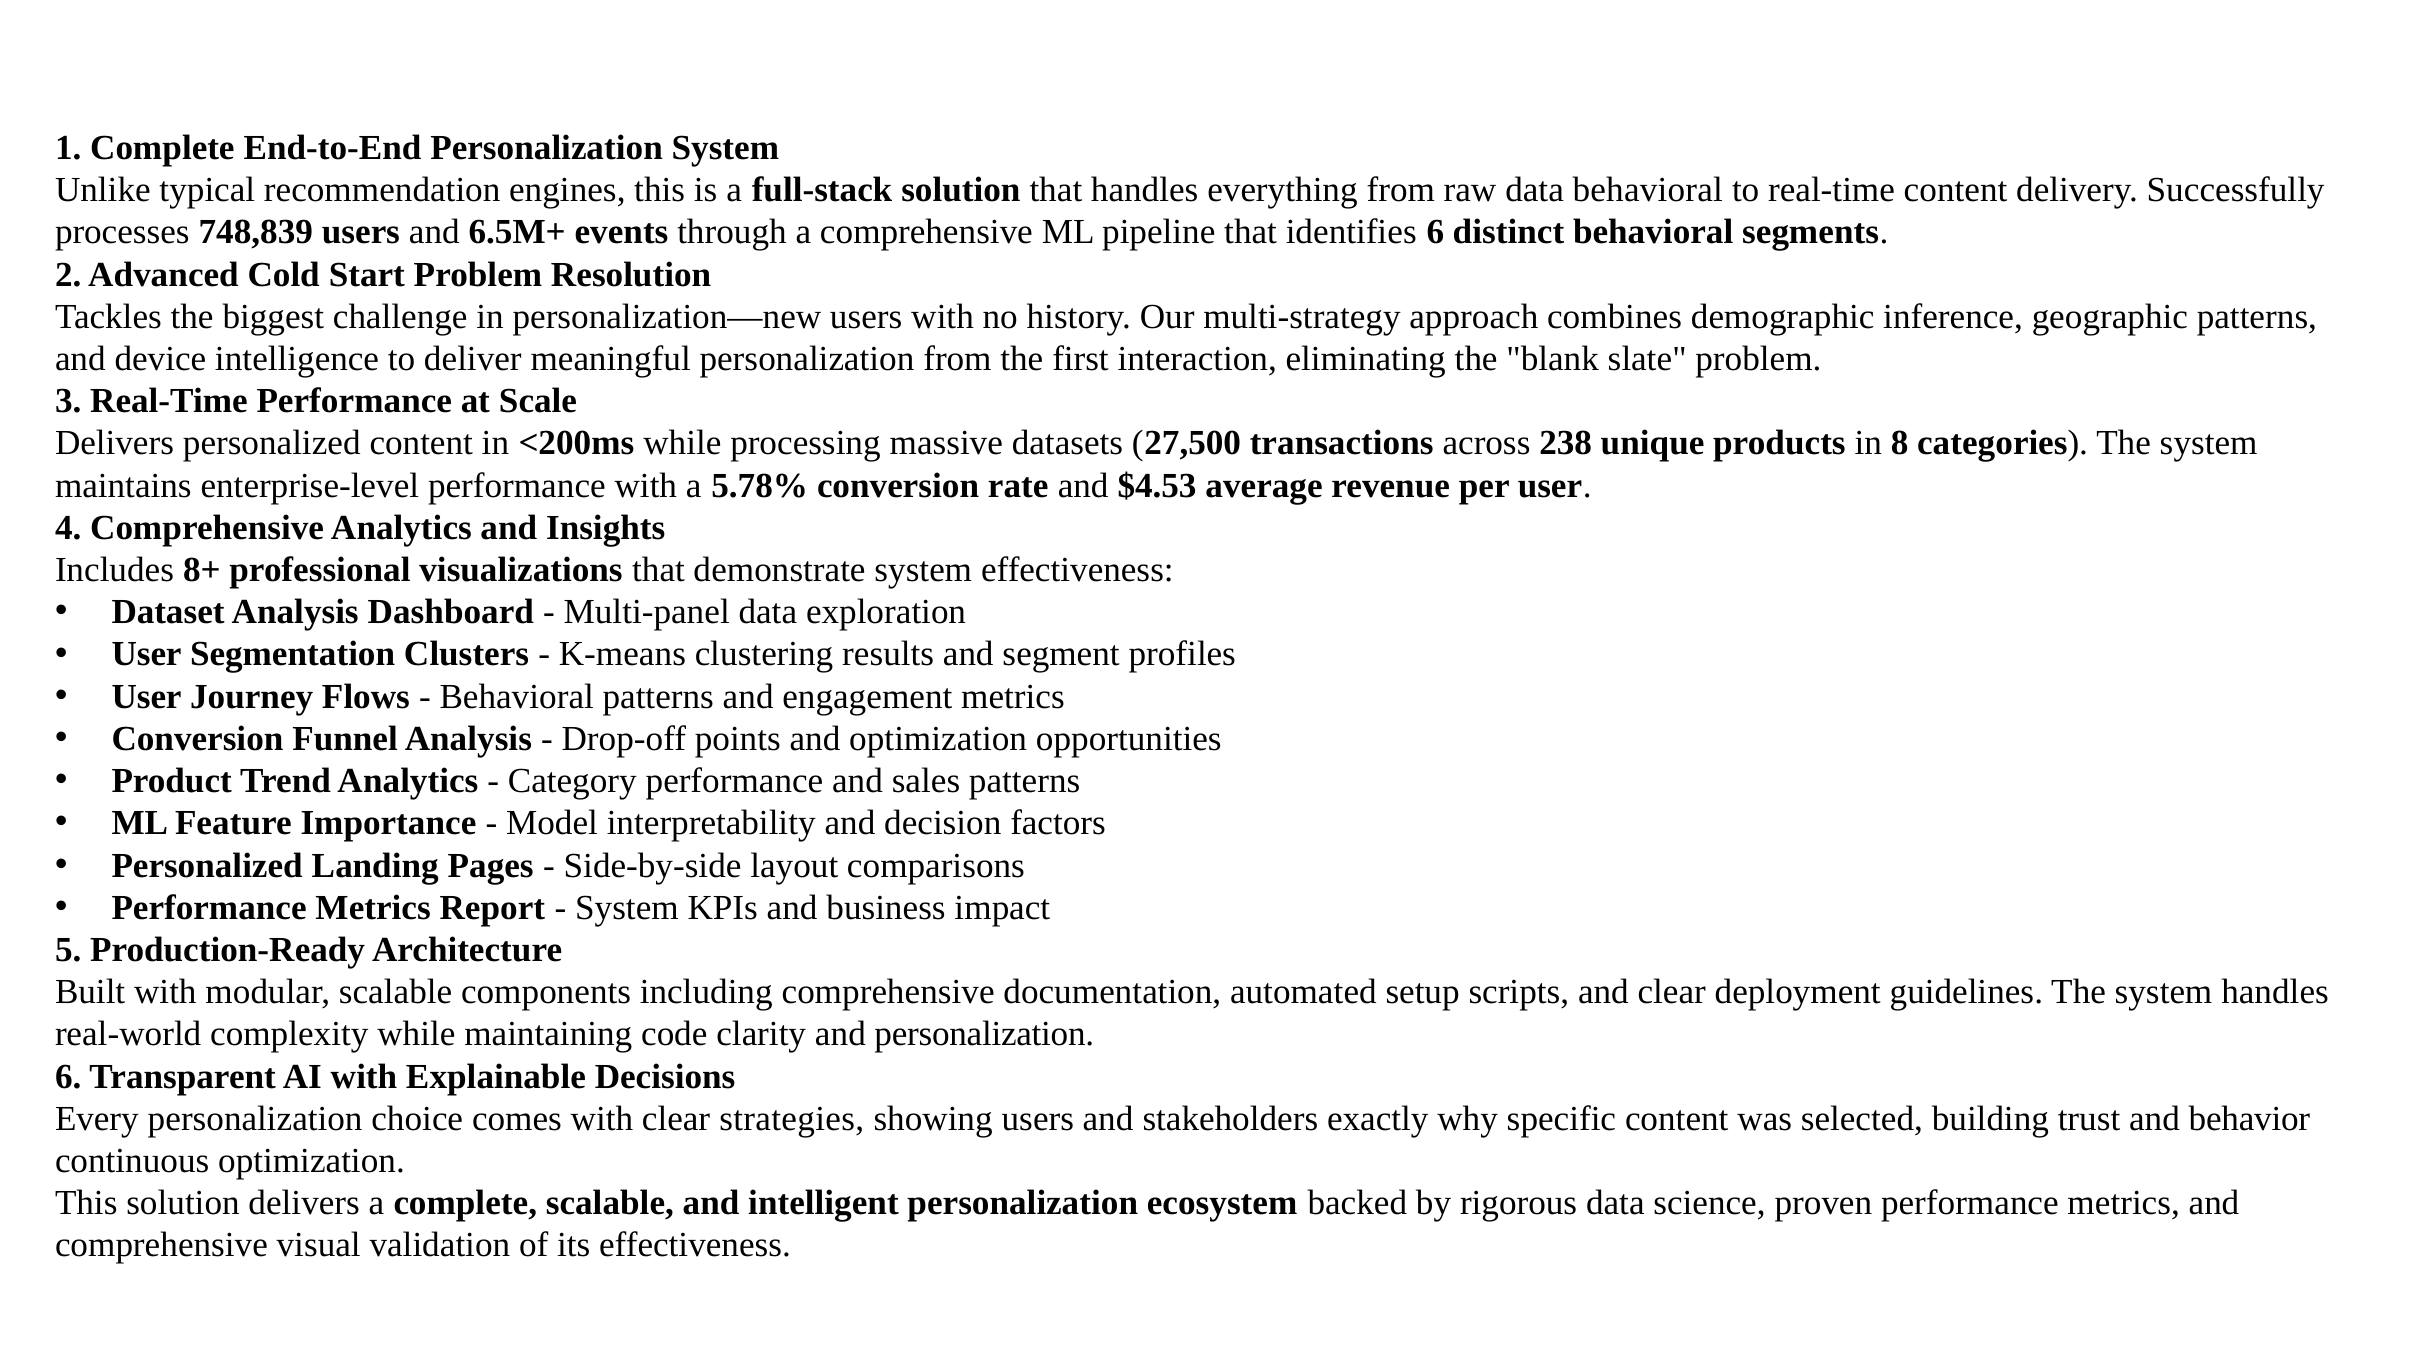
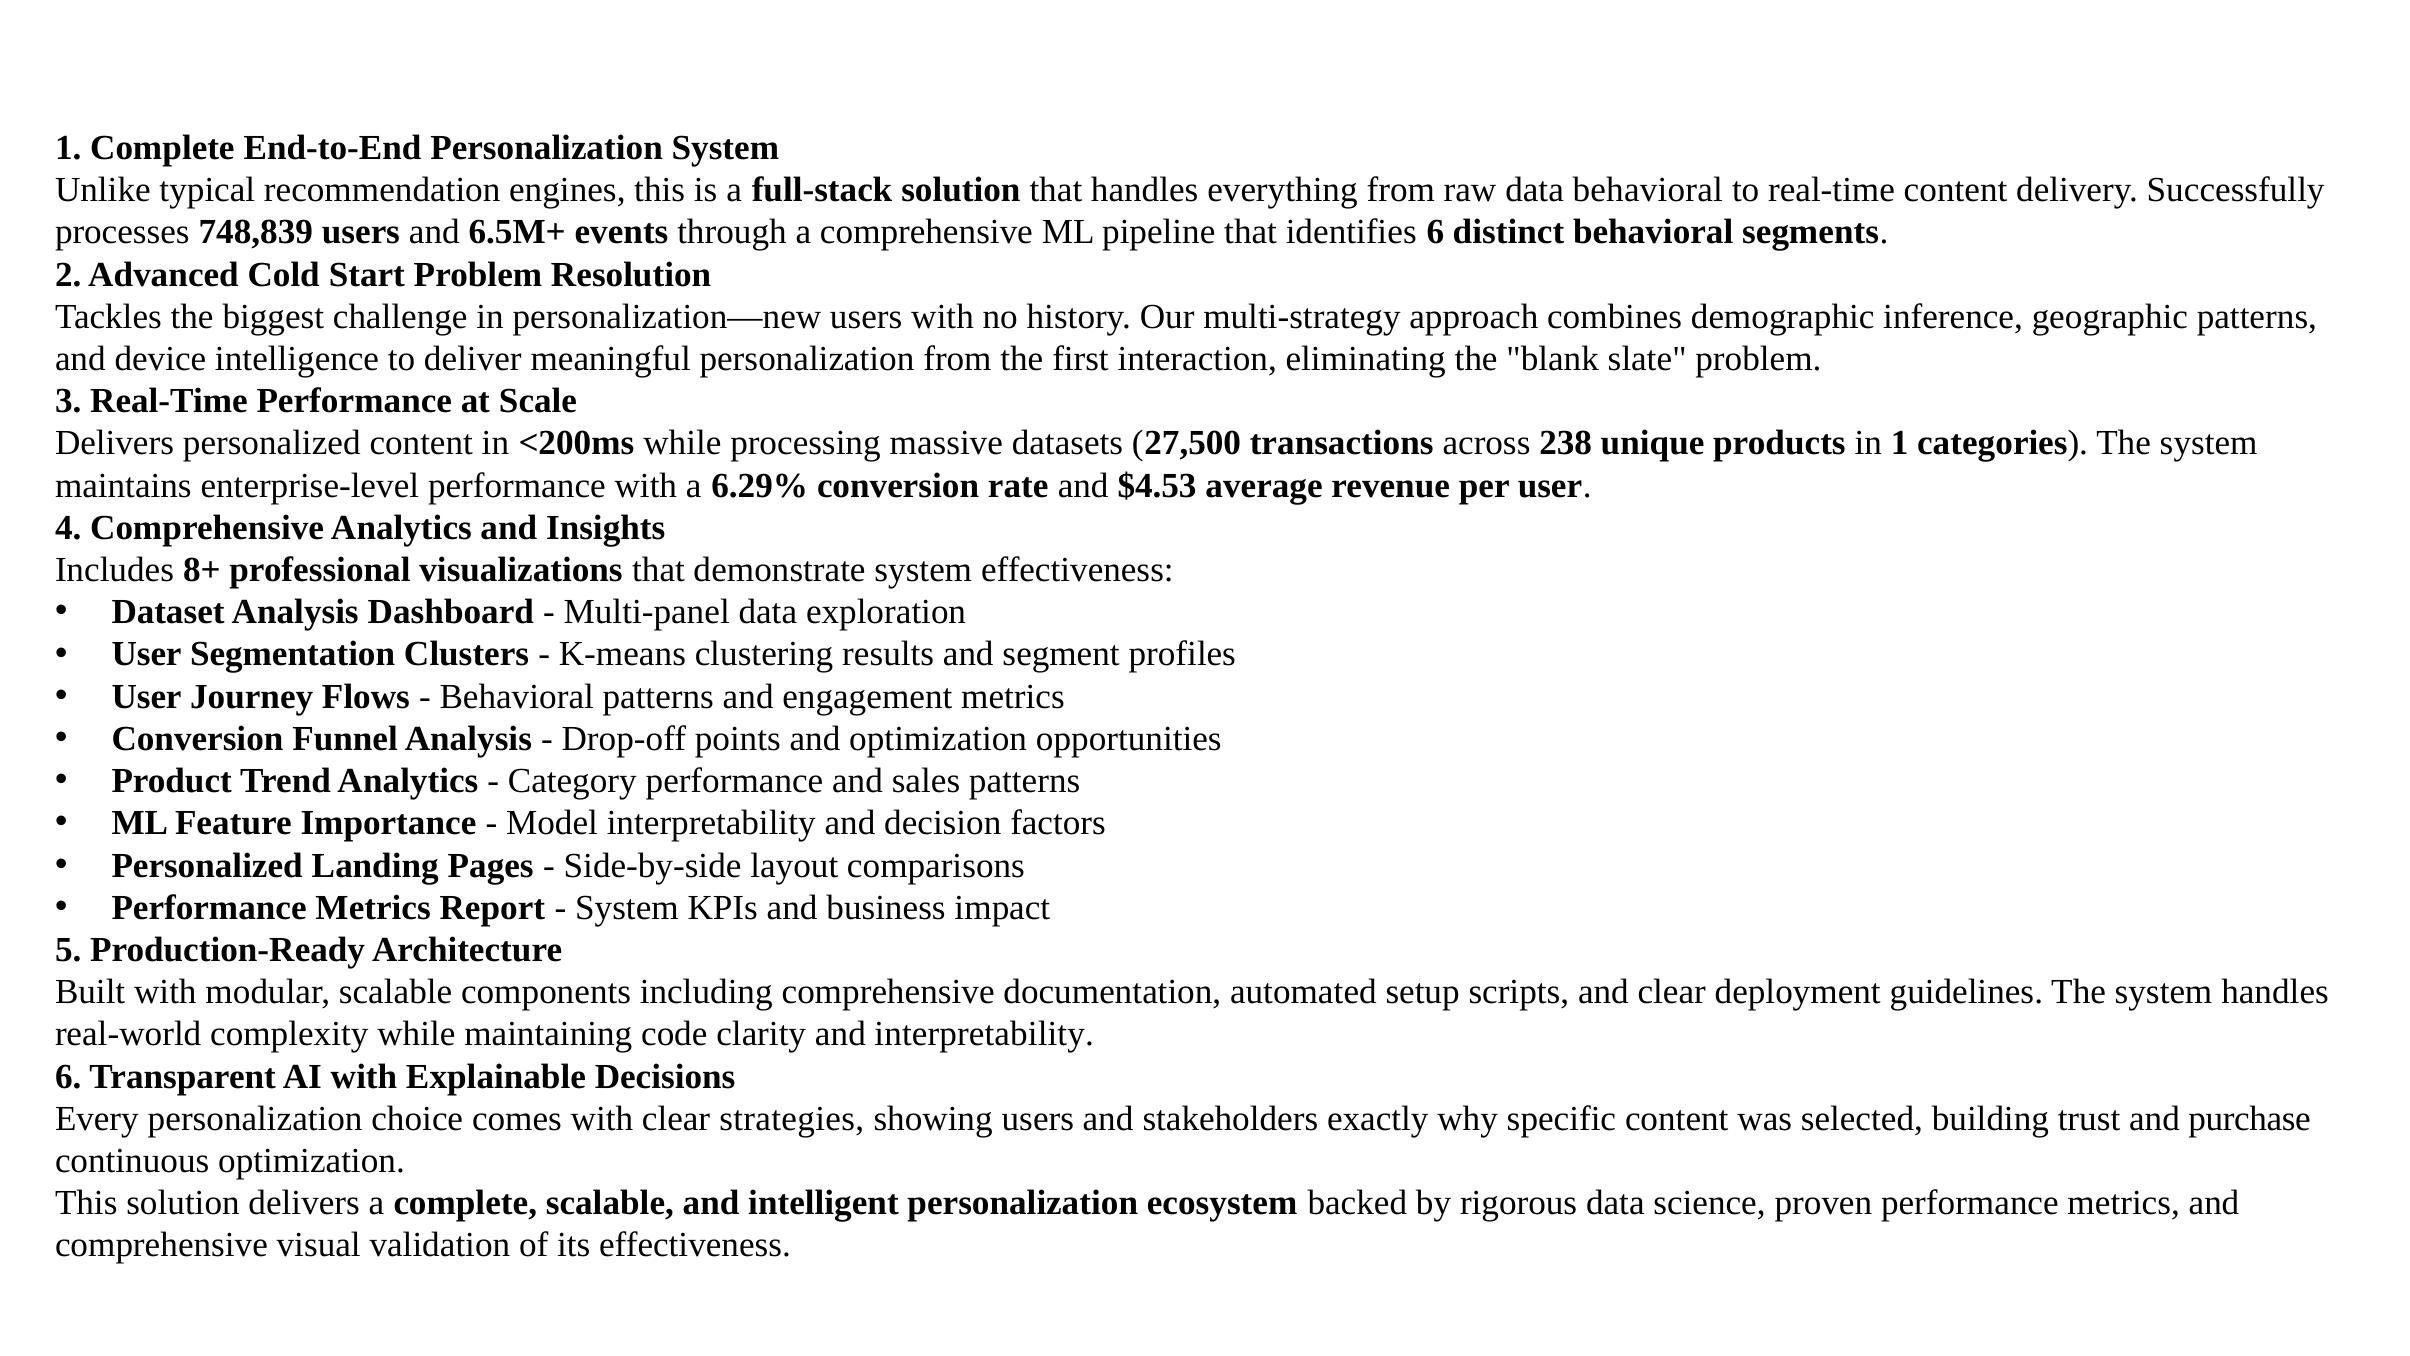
in 8: 8 -> 1
5.78%: 5.78% -> 6.29%
and personalization: personalization -> interpretability
behavior: behavior -> purchase
